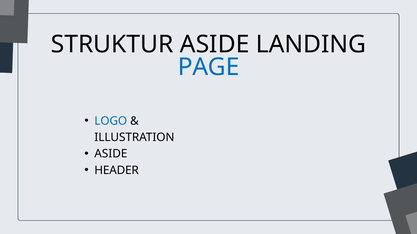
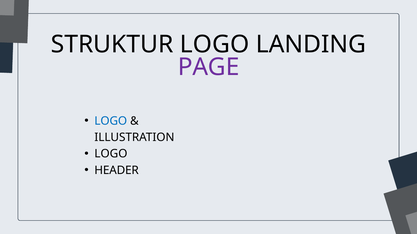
STRUKTUR ASIDE: ASIDE -> LOGO
PAGE colour: blue -> purple
ASIDE at (111, 154): ASIDE -> LOGO
